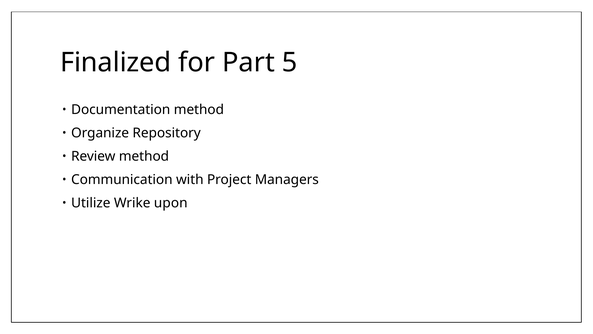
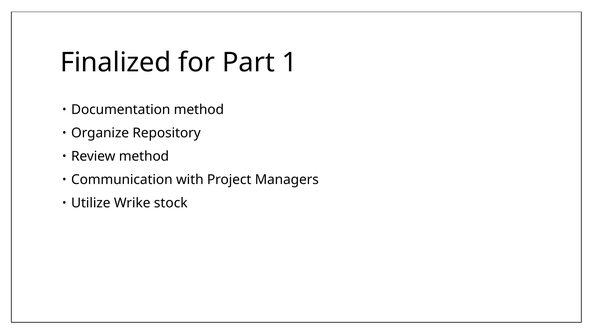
5: 5 -> 1
upon: upon -> stock
